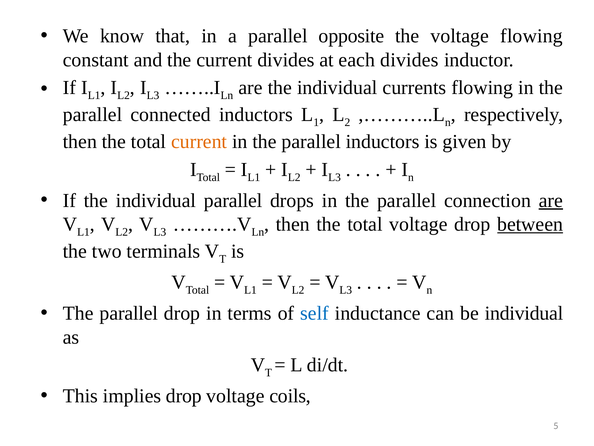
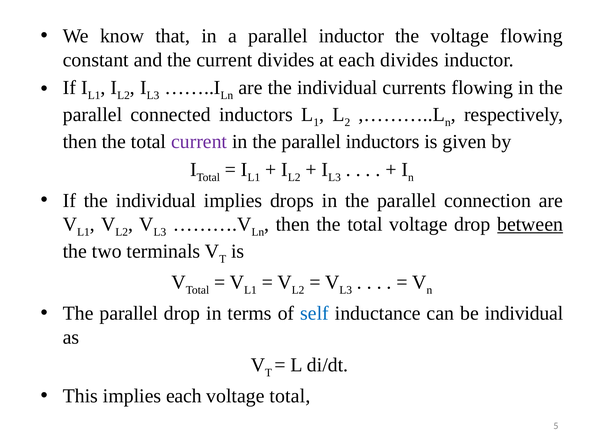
parallel opposite: opposite -> inductor
current at (199, 142) colour: orange -> purple
individual parallel: parallel -> implies
are at (551, 200) underline: present -> none
implies drop: drop -> each
voltage coils: coils -> total
